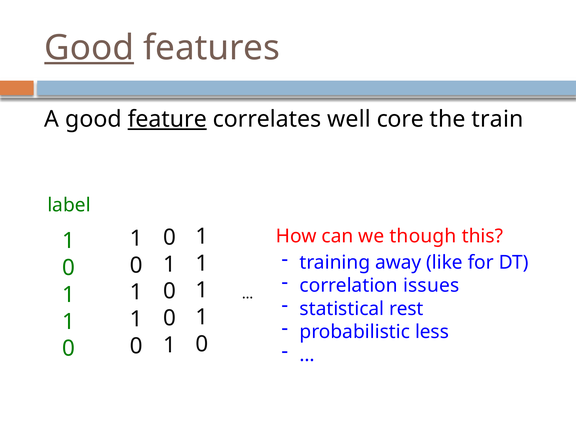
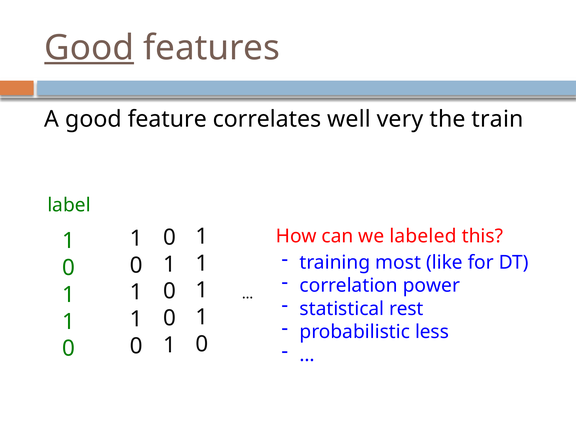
feature underline: present -> none
core: core -> very
though: though -> labeled
away: away -> most
issues: issues -> power
